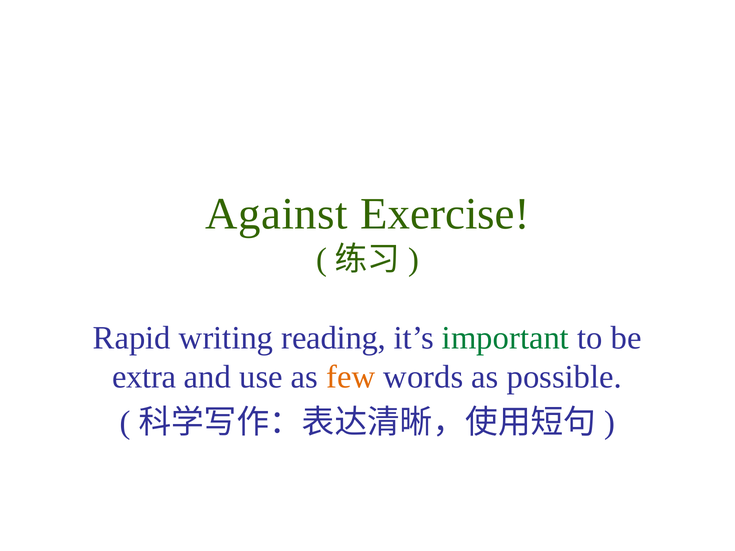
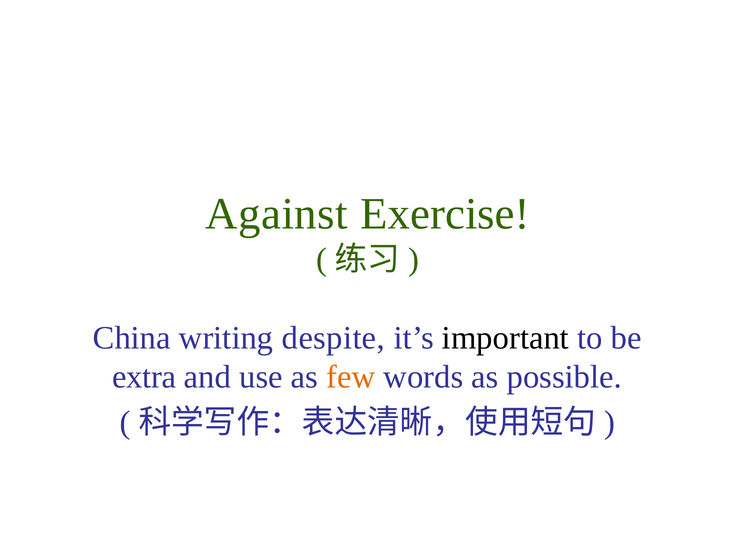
Rapid: Rapid -> China
reading: reading -> despite
important colour: green -> black
